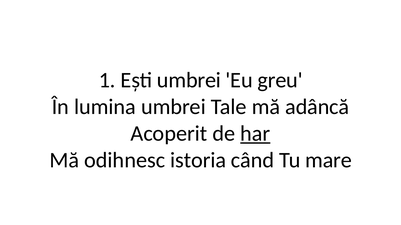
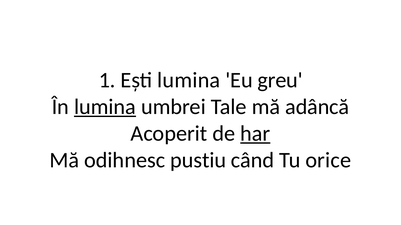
Ești umbrei: umbrei -> lumina
lumina at (105, 107) underline: none -> present
istoria: istoria -> pustiu
mare: mare -> orice
